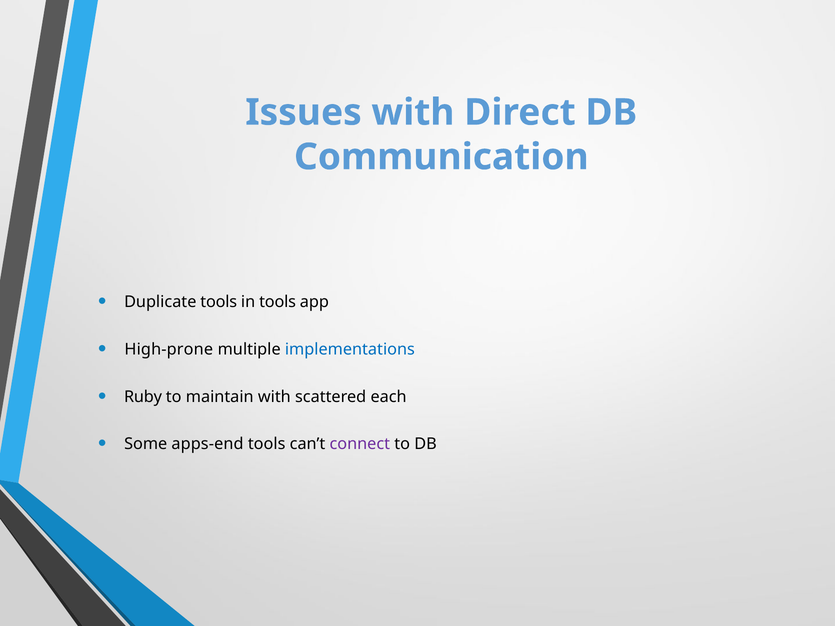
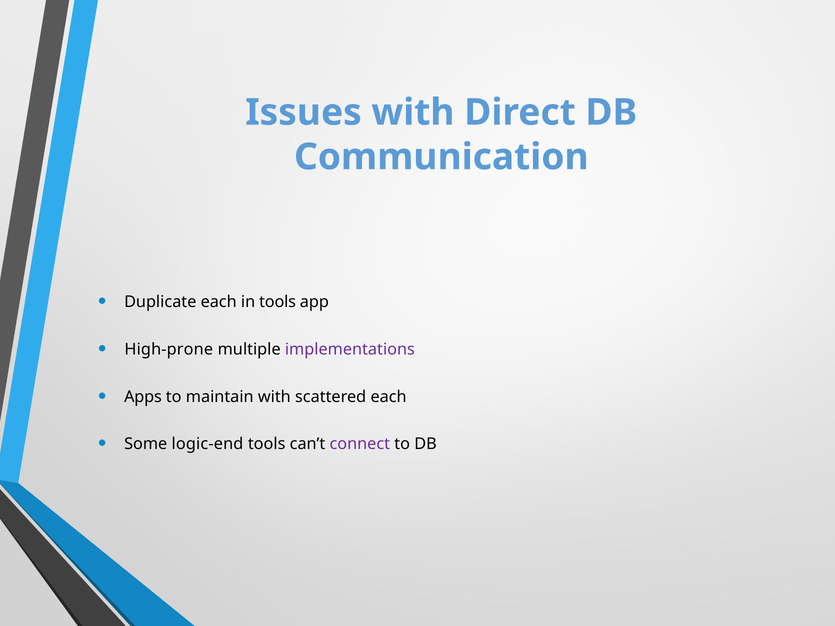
Duplicate tools: tools -> each
implementations colour: blue -> purple
Ruby: Ruby -> Apps
apps-end: apps-end -> logic-end
